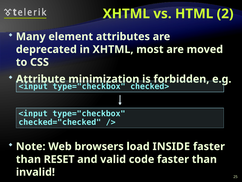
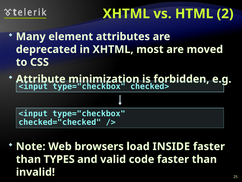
RESET: RESET -> TYPES
